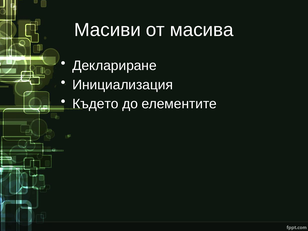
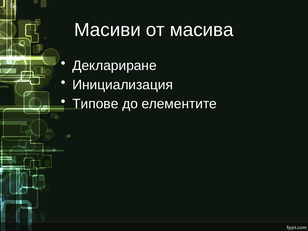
Където: Където -> Типове
